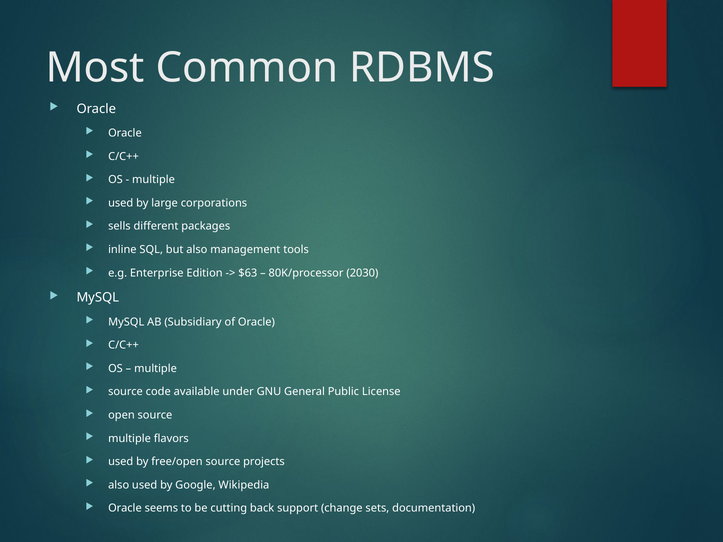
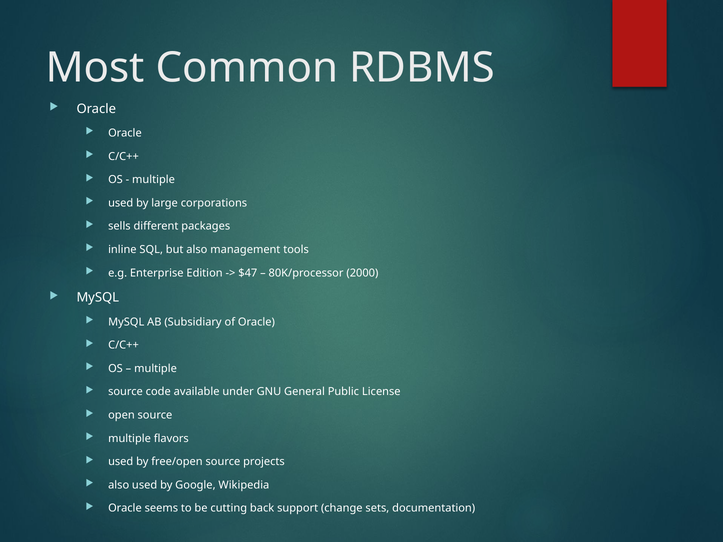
$63: $63 -> $47
2030: 2030 -> 2000
